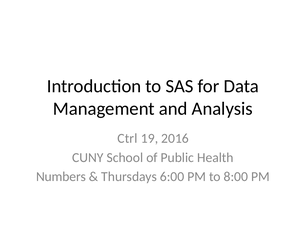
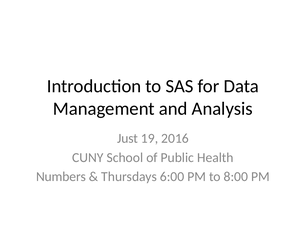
Ctrl: Ctrl -> Just
